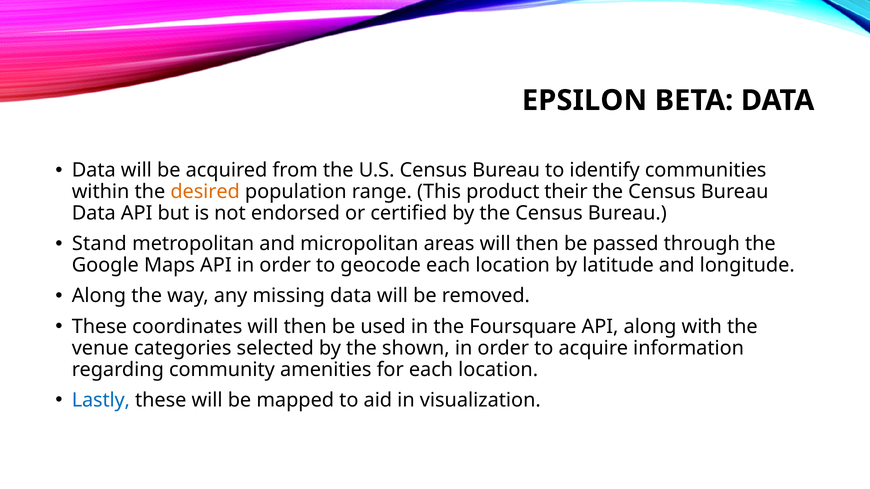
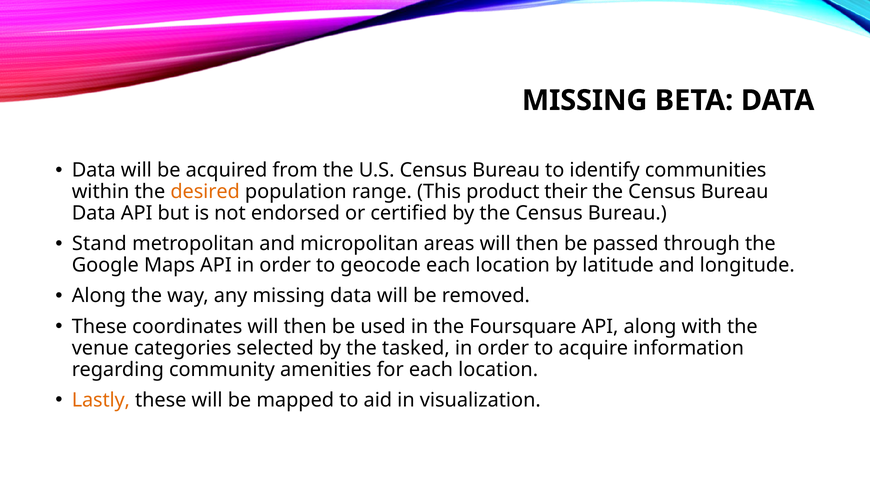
EPSILON at (584, 100): EPSILON -> MISSING
shown: shown -> tasked
Lastly colour: blue -> orange
